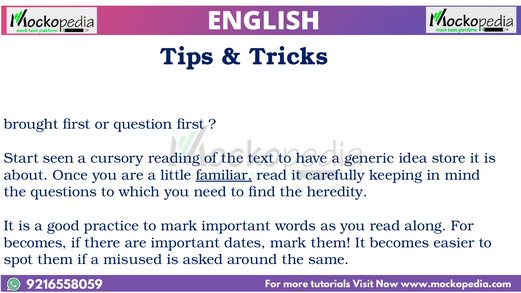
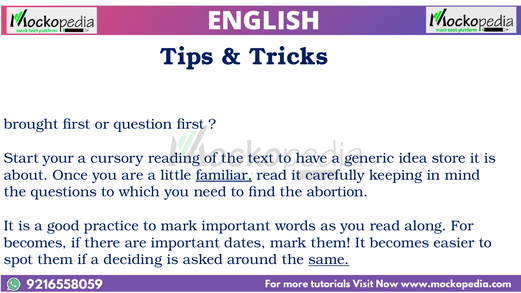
seen: seen -> your
heredity: heredity -> abortion
misused: misused -> deciding
same underline: none -> present
